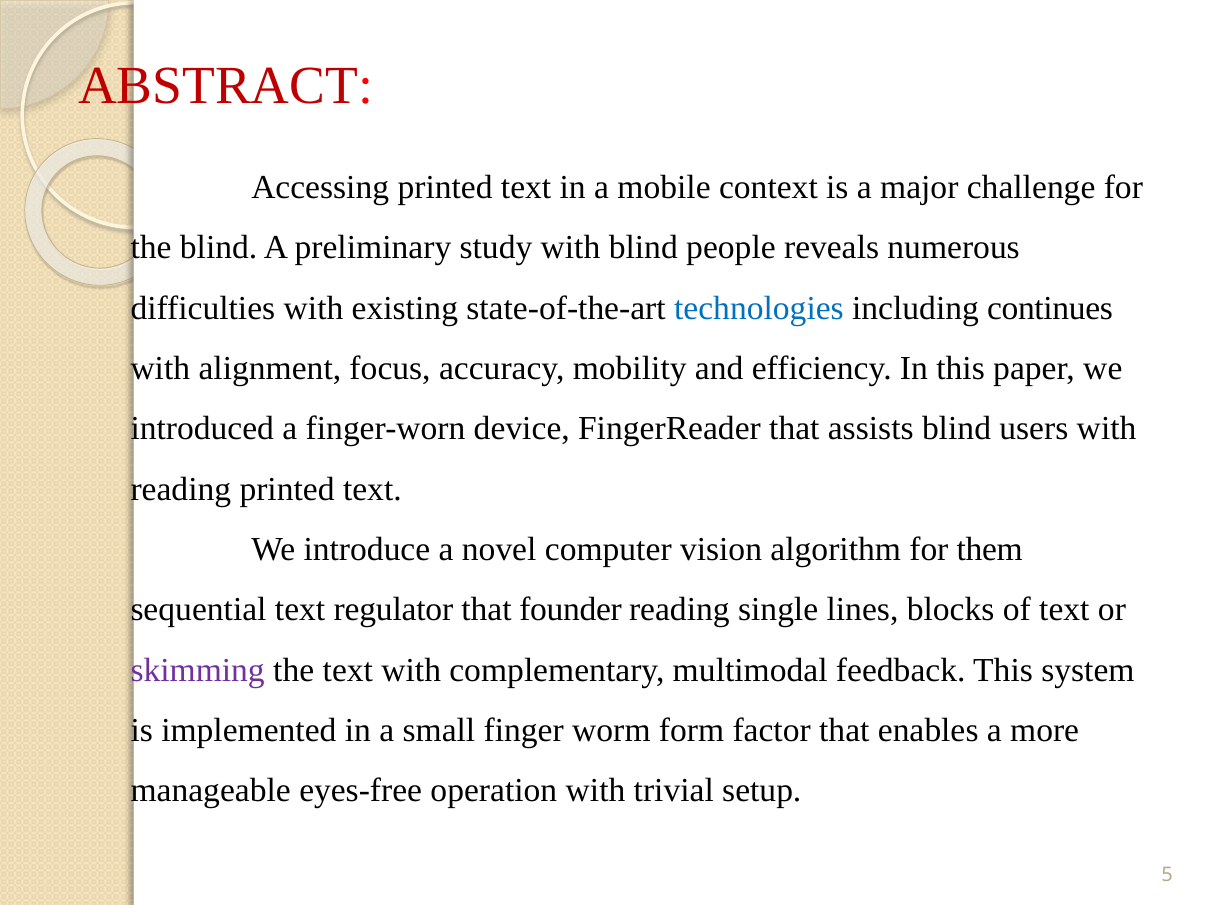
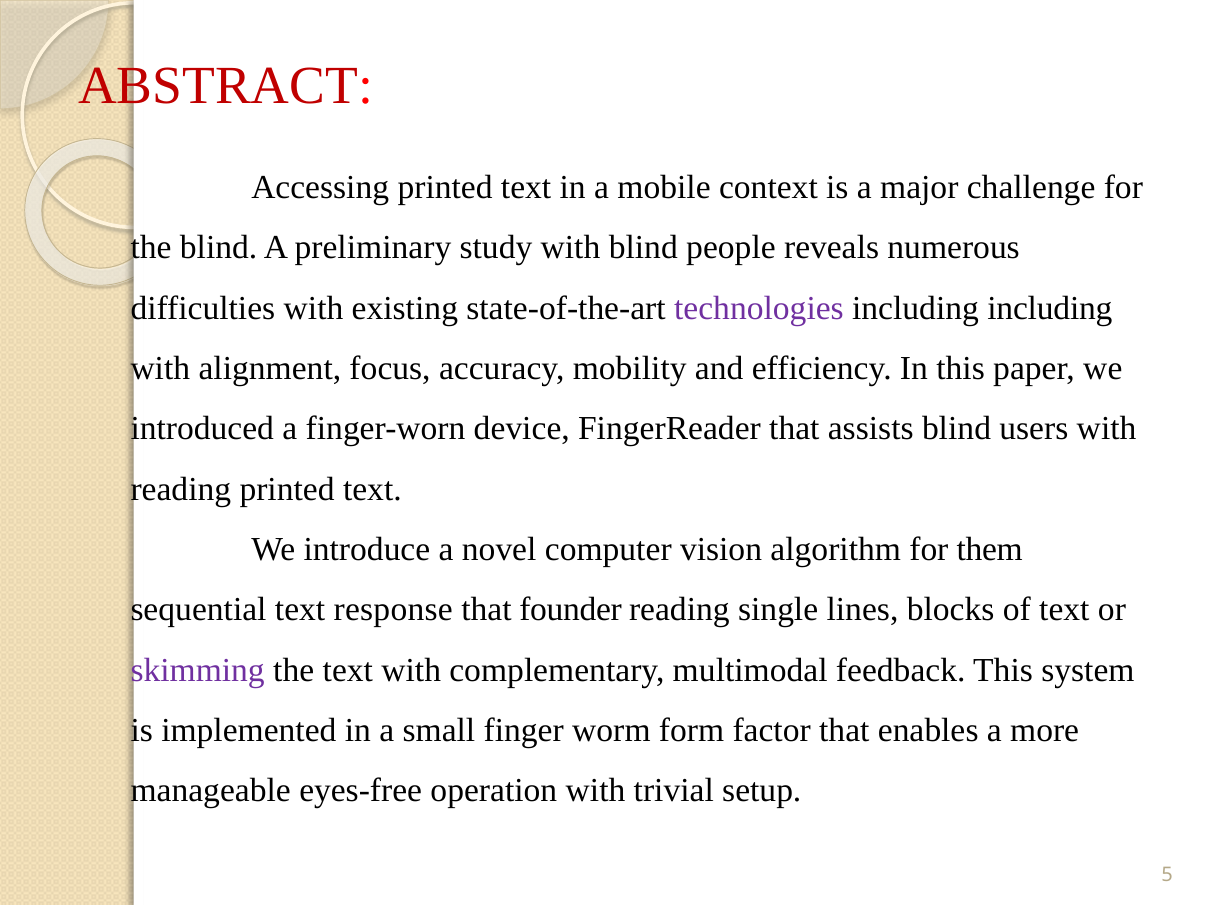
technologies colour: blue -> purple
including continues: continues -> including
regulator: regulator -> response
